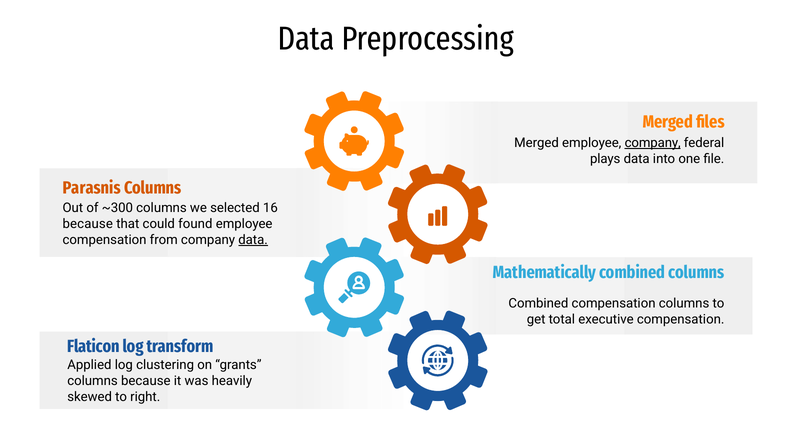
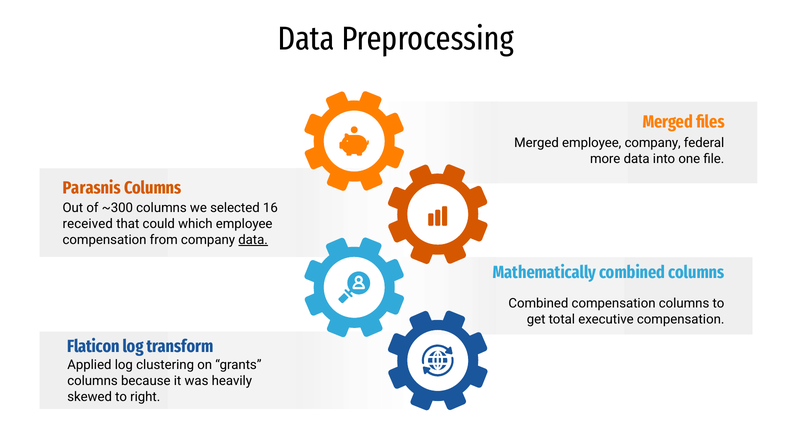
company at (653, 143) underline: present -> none
plays: plays -> more
because at (88, 224): because -> received
found: found -> which
